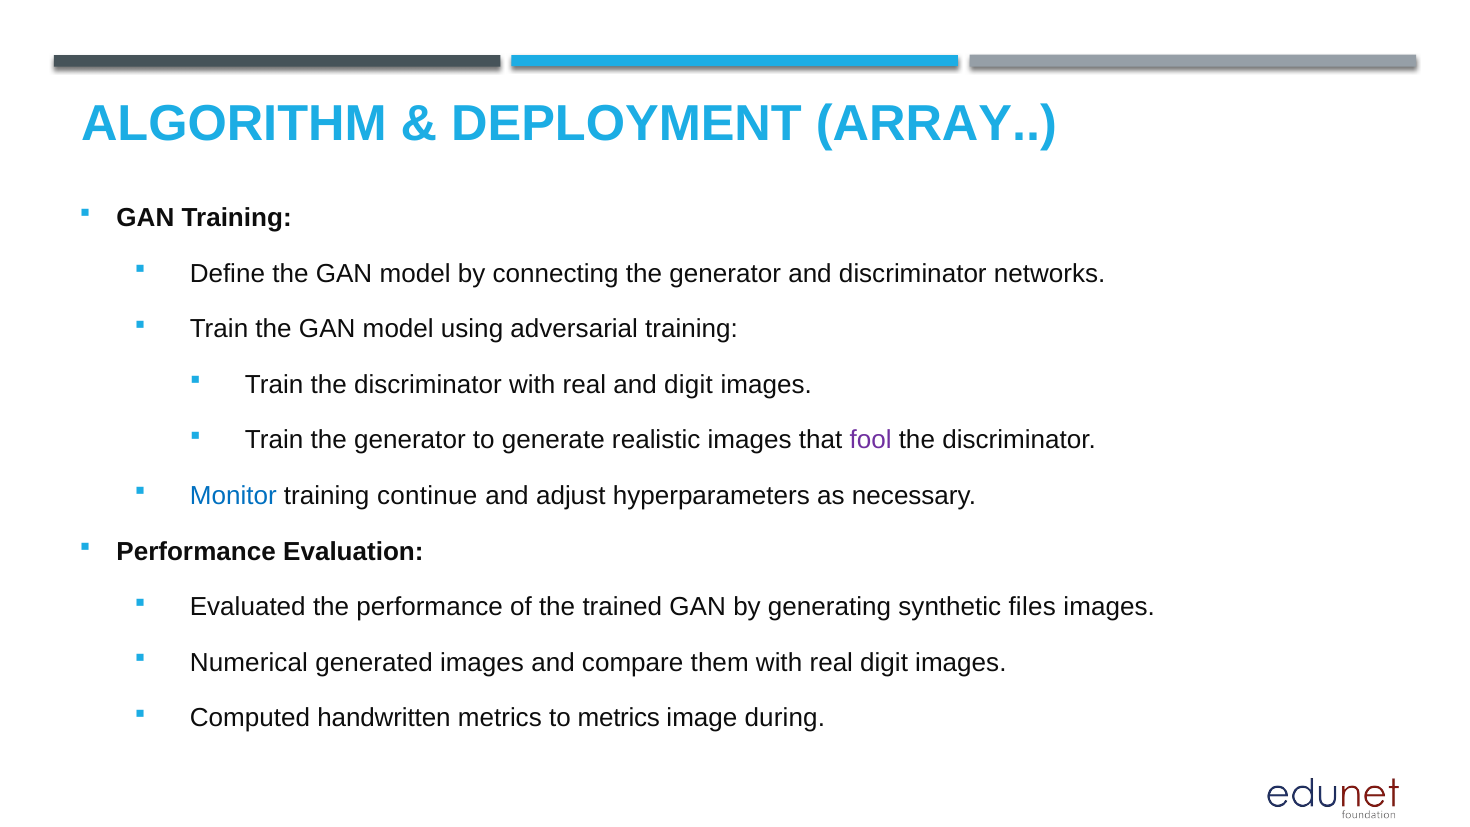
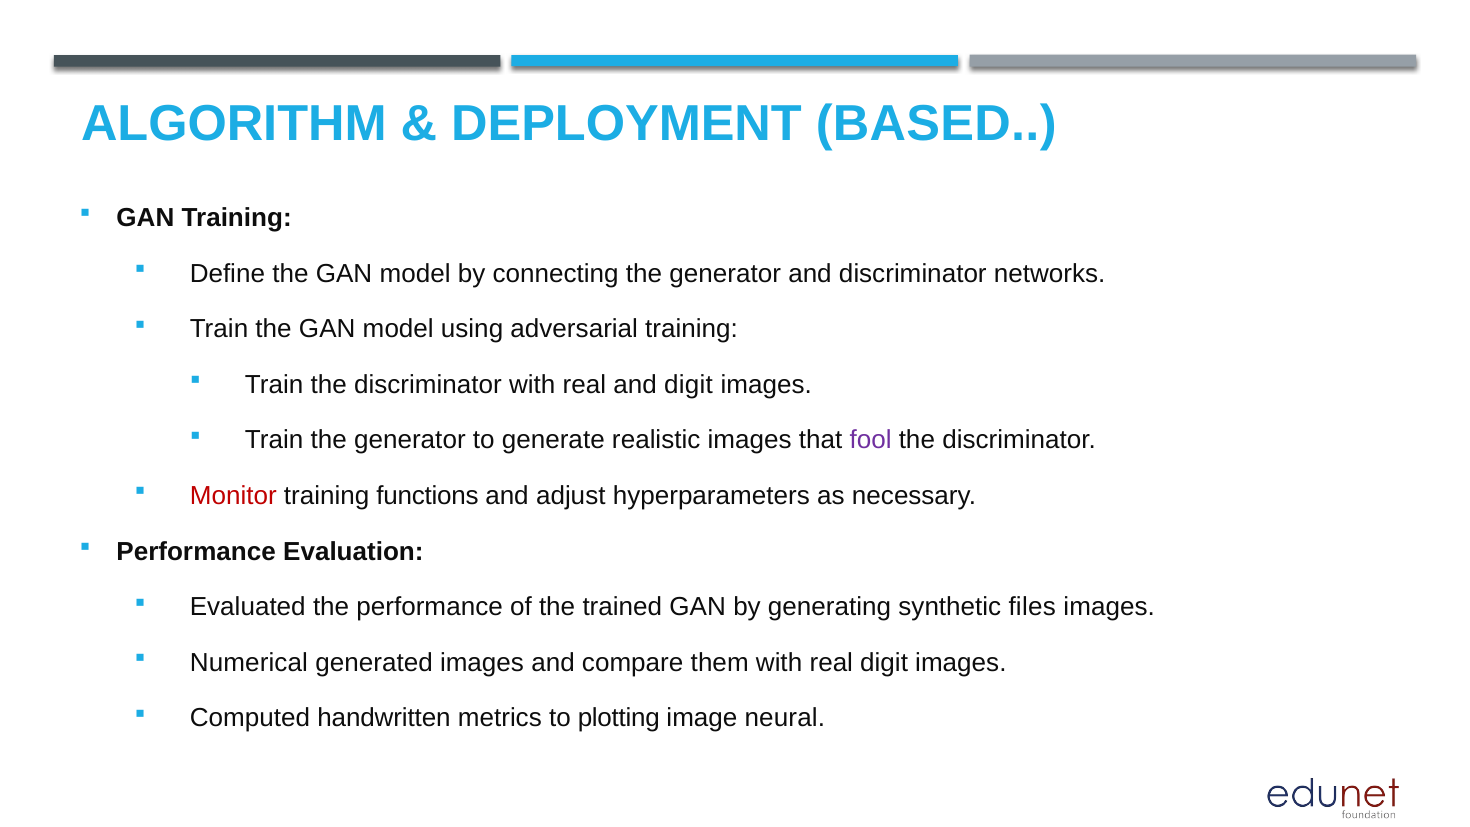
ARRAY: ARRAY -> BASED
Monitor colour: blue -> red
continue: continue -> functions
to metrics: metrics -> plotting
during: during -> neural
